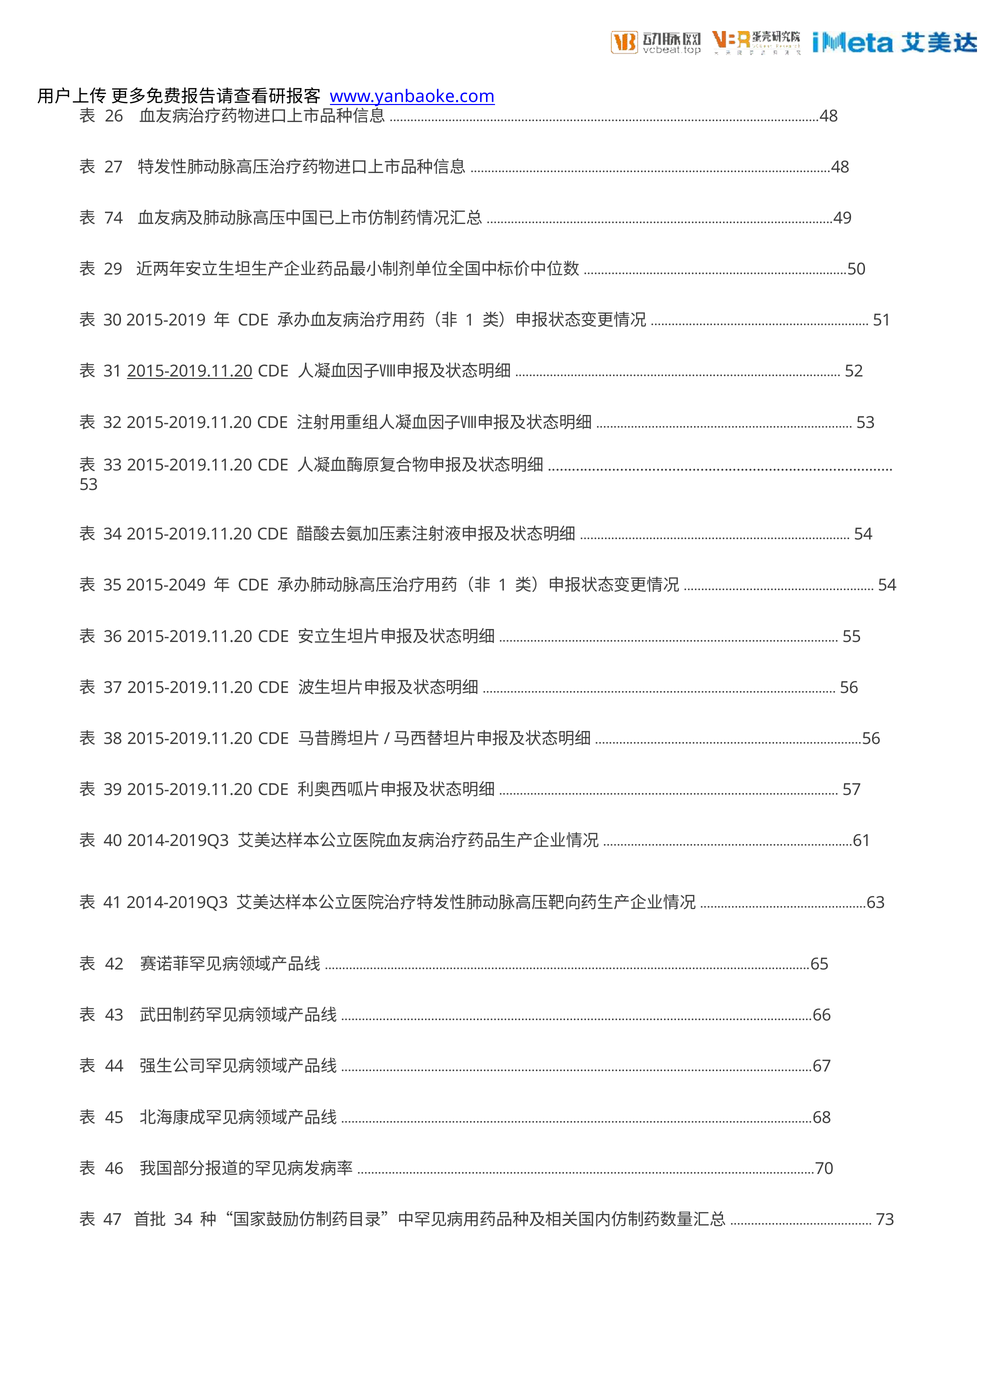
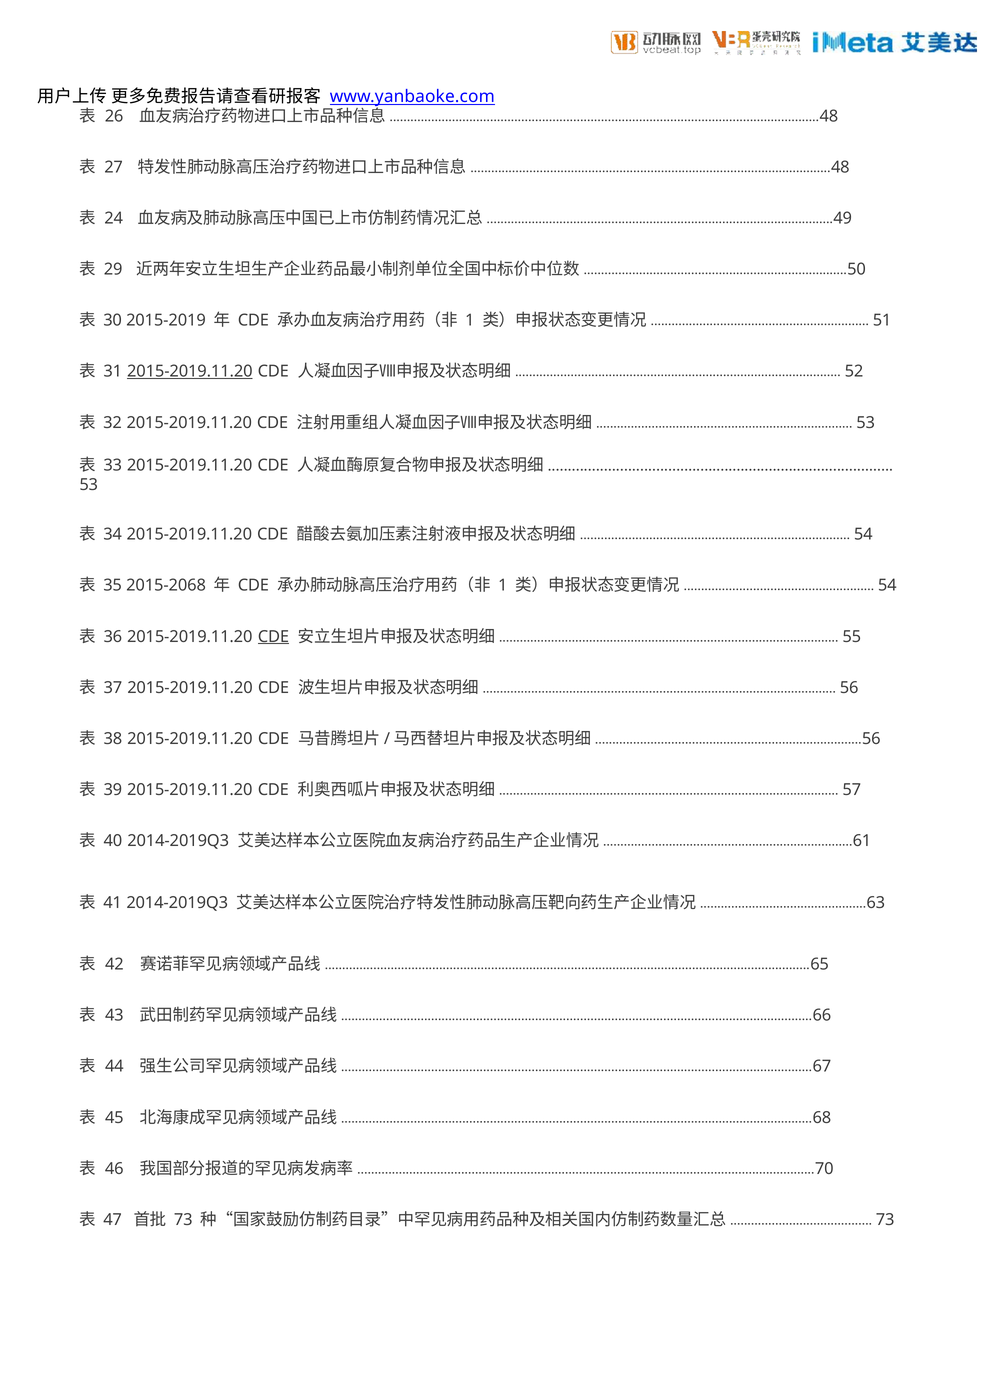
74: 74 -> 24
2015-2049: 2015-2049 -> 2015-2068
CDE at (273, 636) underline: none -> present
34 at (183, 1219): 34 -> 73
